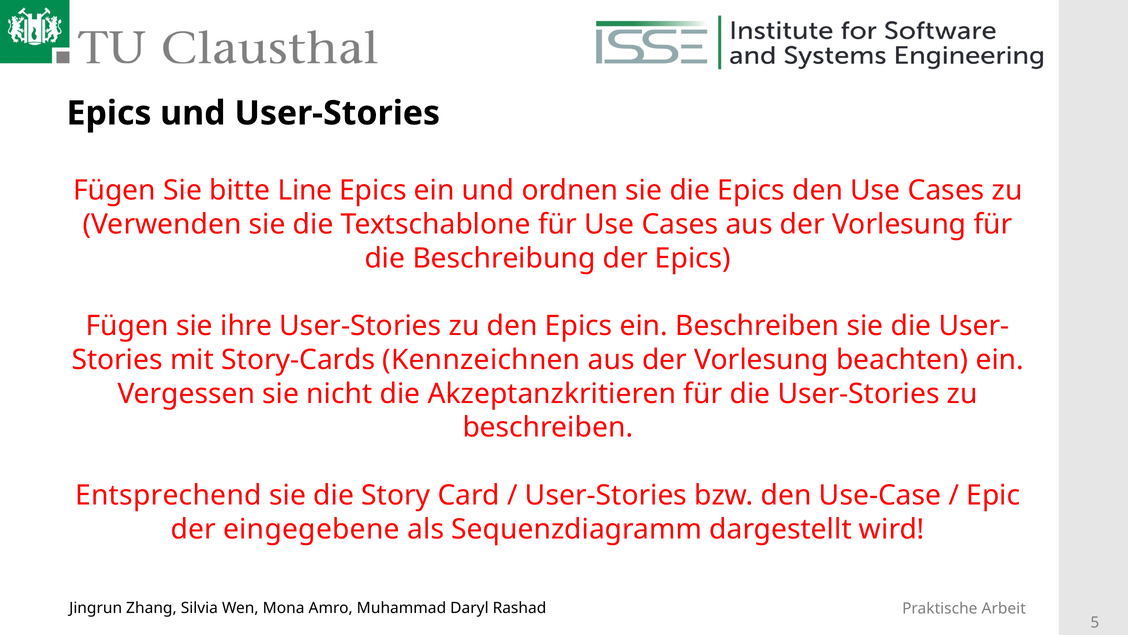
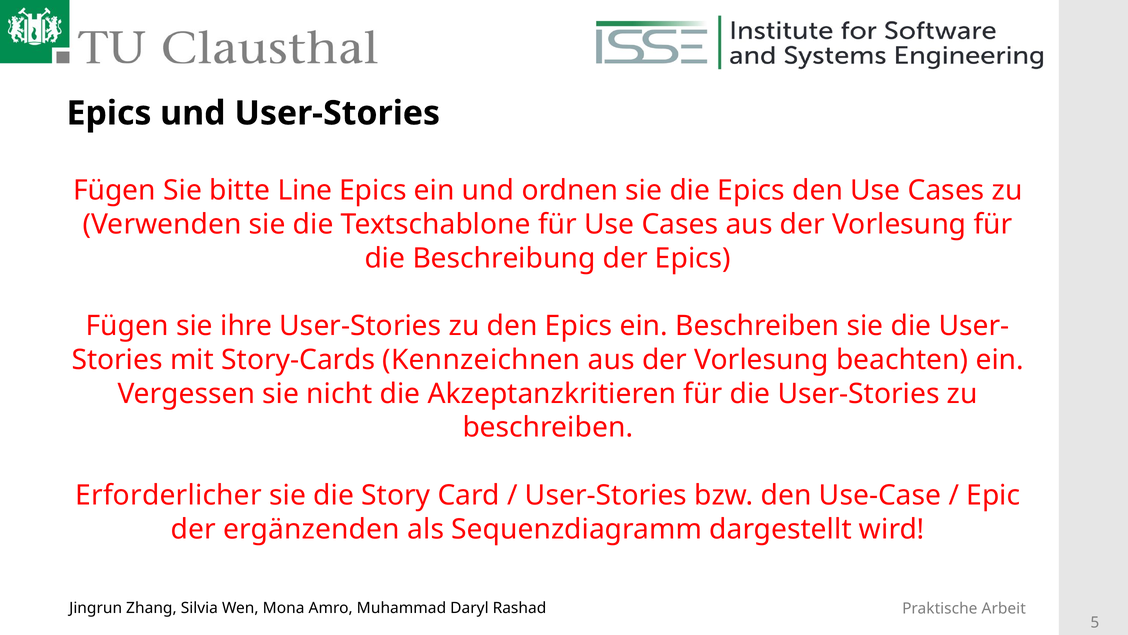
Entsprechend: Entsprechend -> Erforderlicher
eingegebene: eingegebene -> ergänzenden
